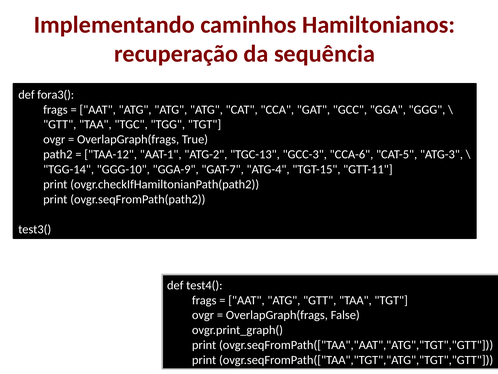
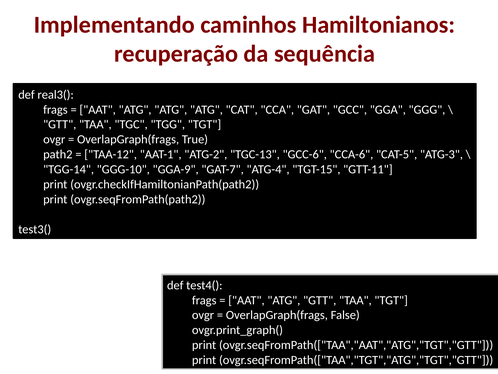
fora3(: fora3( -> real3(
GCC-3: GCC-3 -> GCC-6
